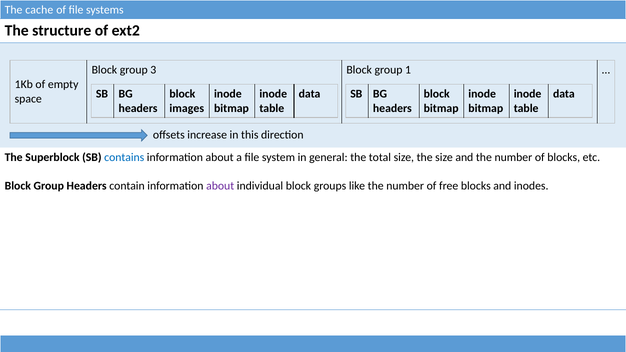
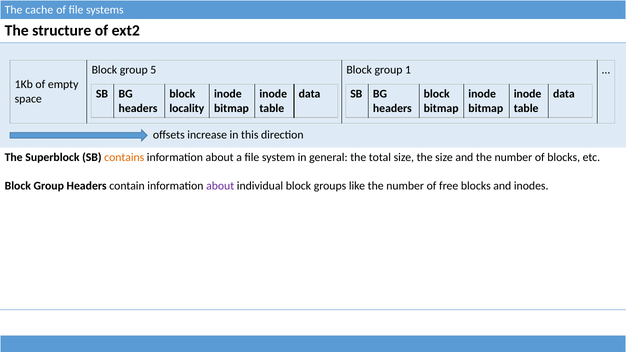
3: 3 -> 5
images: images -> locality
contains colour: blue -> orange
